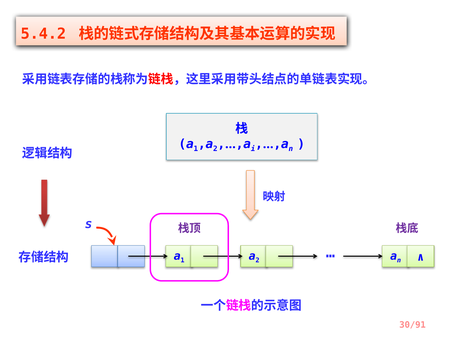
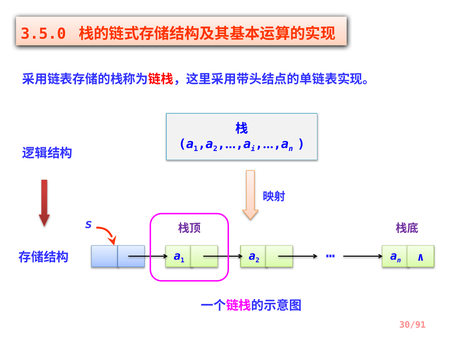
5.4.2: 5.4.2 -> 3.5.0
